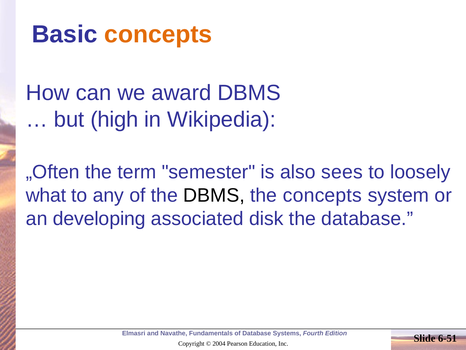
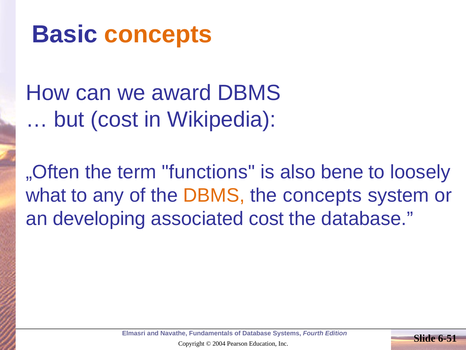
but high: high -> cost
semester: semester -> functions
sees: sees -> bene
DBMS at (214, 195) colour: black -> orange
associated disk: disk -> cost
